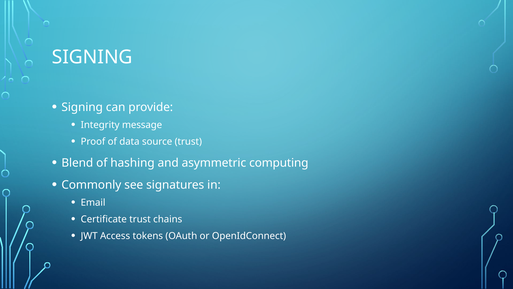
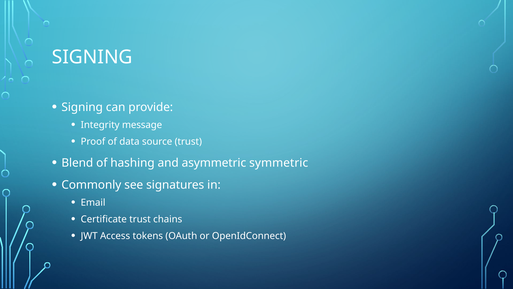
computing: computing -> symmetric
